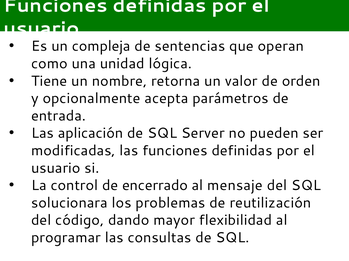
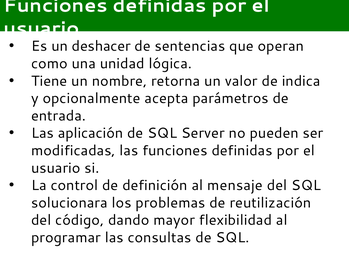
compleja: compleja -> deshacer
orden: orden -> indica
encerrado: encerrado -> definición
